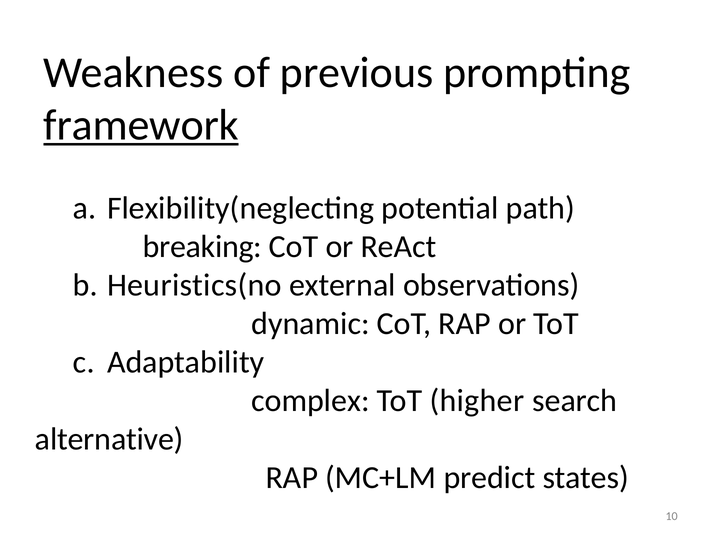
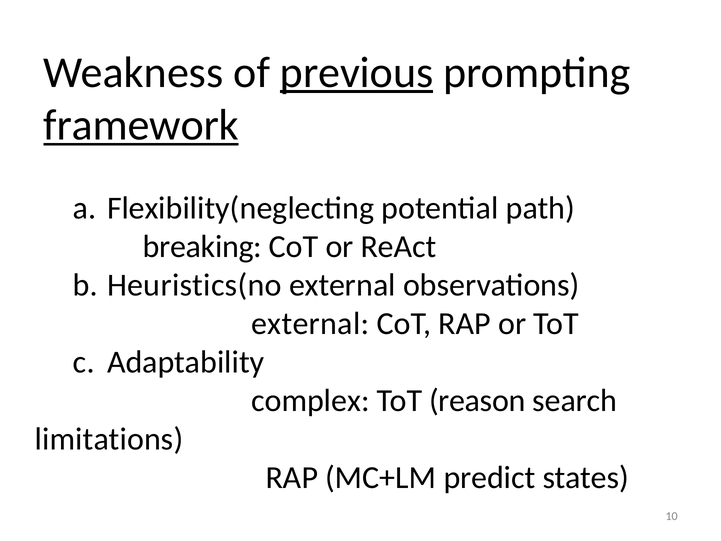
previous underline: none -> present
dynamic at (310, 323): dynamic -> external
higher: higher -> reason
alternative: alternative -> limitations
